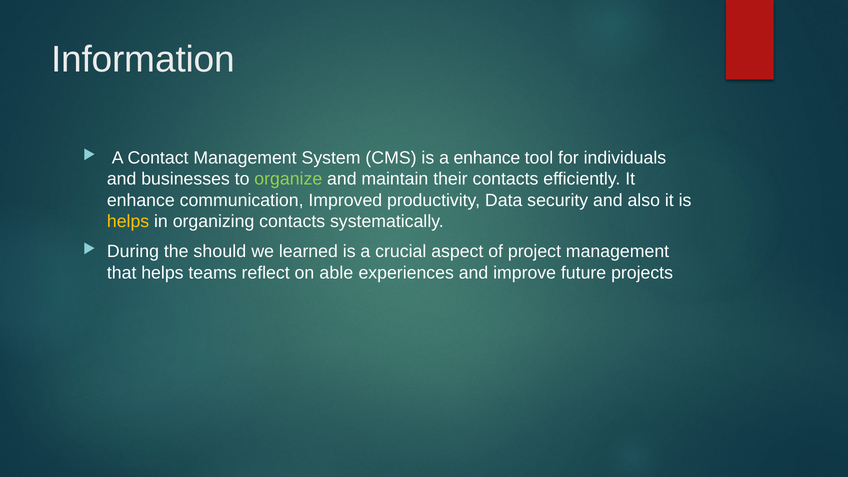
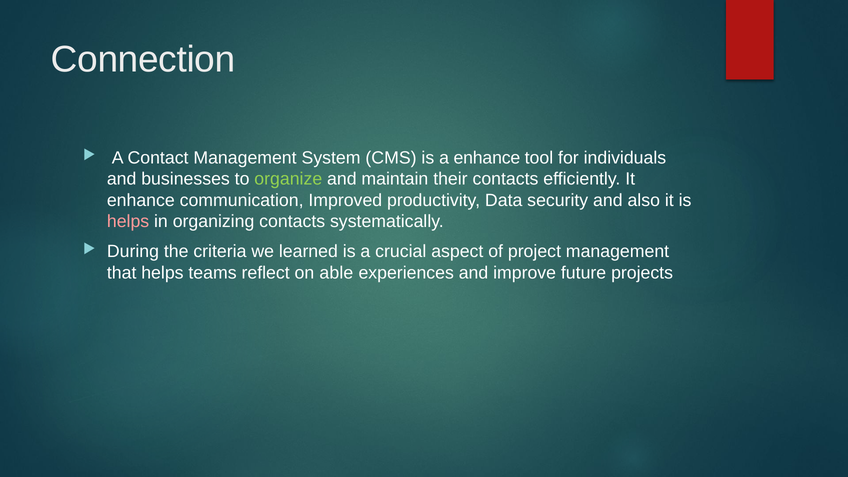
Information: Information -> Connection
helps at (128, 221) colour: yellow -> pink
should: should -> criteria
